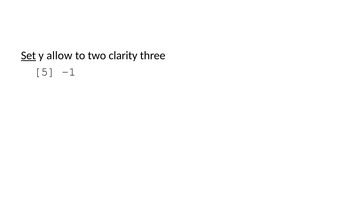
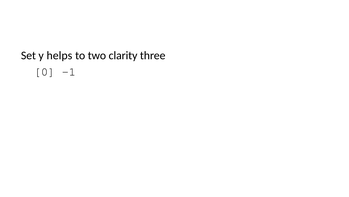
Set underline: present -> none
allow: allow -> helps
5: 5 -> 0
